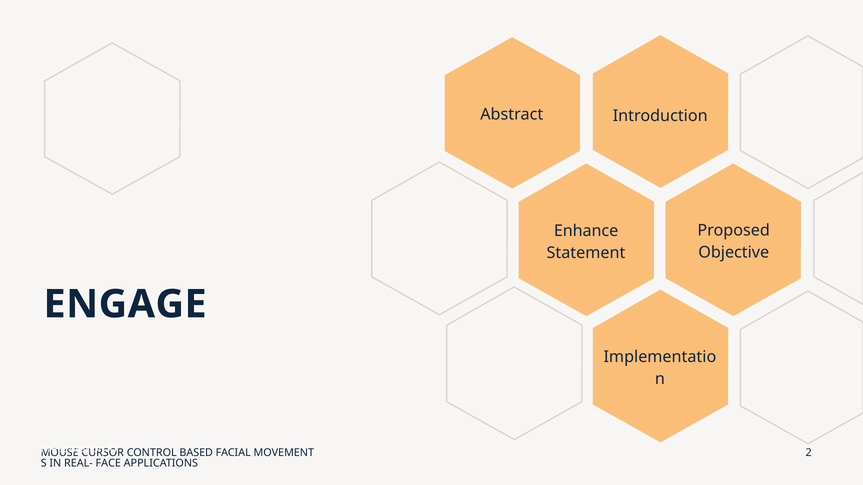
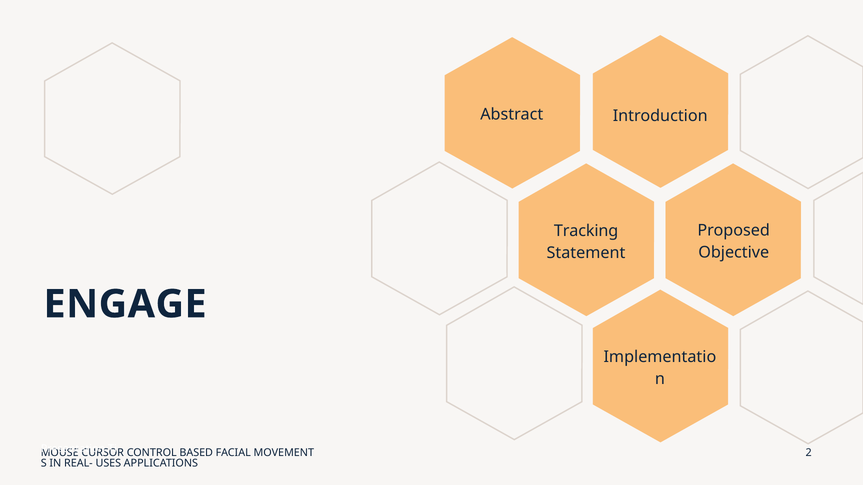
Enhance: Enhance -> Tracking
FACE: FACE -> USES
